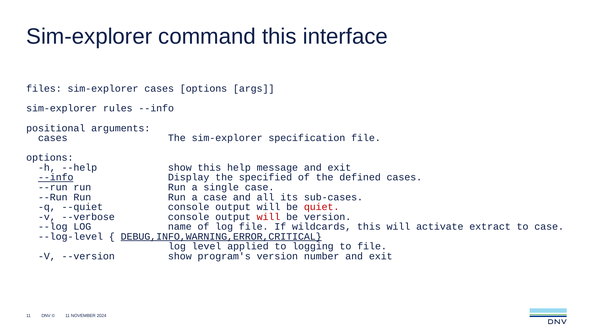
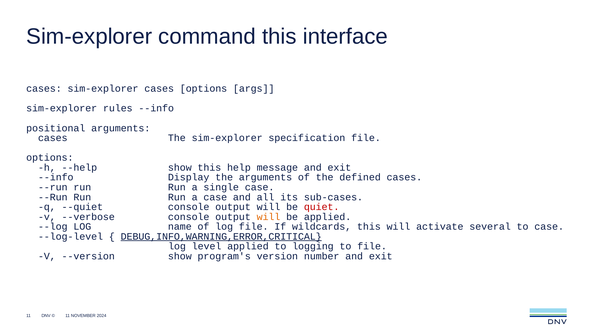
files at (44, 89): files -> cases
--info at (56, 178) underline: present -> none
the specified: specified -> arguments
will at (268, 217) colour: red -> orange
be version: version -> applied
extract: extract -> several
